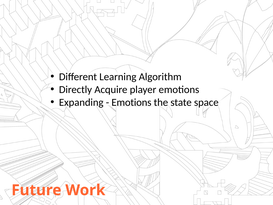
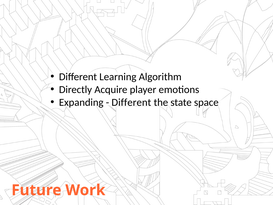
Emotions at (131, 102): Emotions -> Different
